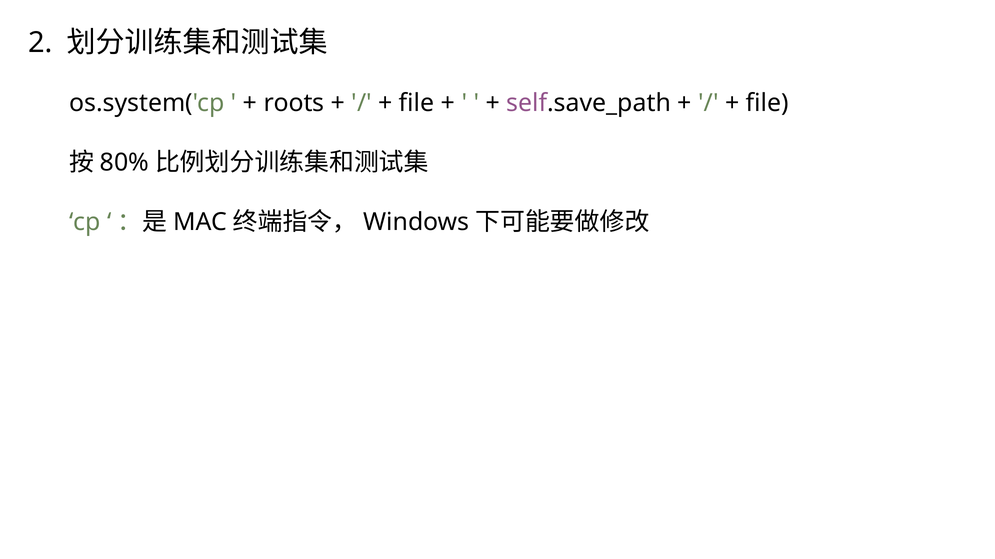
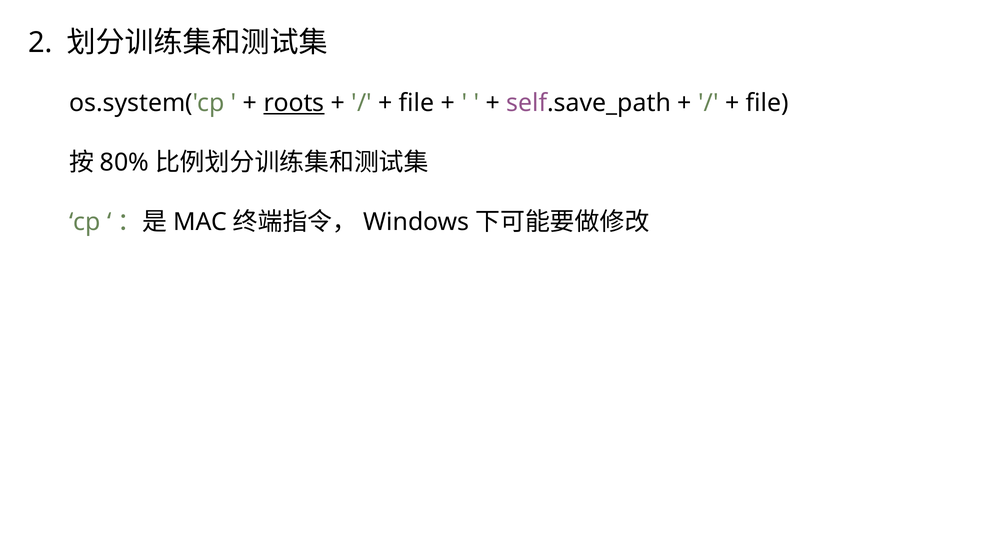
roots underline: none -> present
